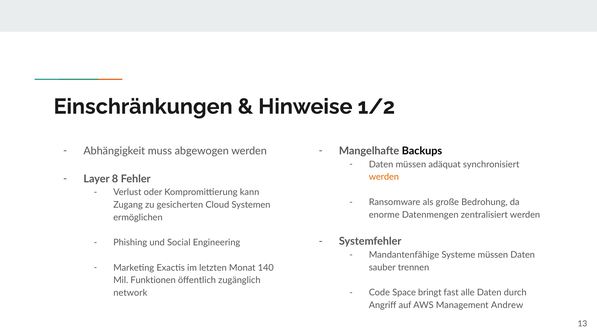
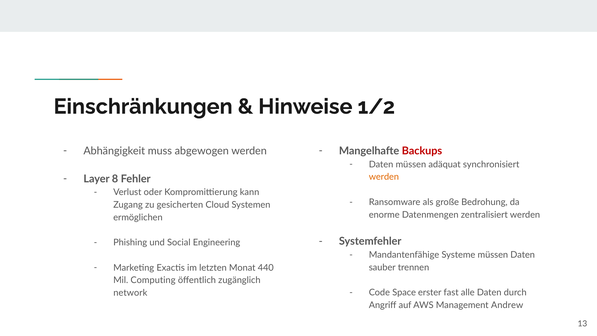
Backups colour: black -> red
140: 140 -> 440
Funktionen: Funktionen -> Computing
bringt: bringt -> erster
